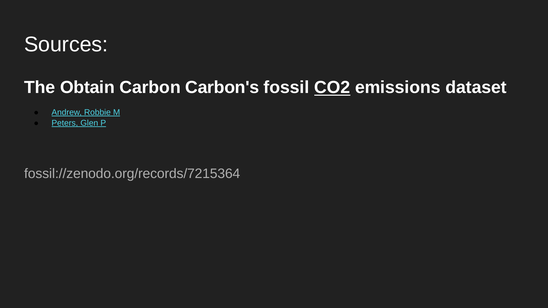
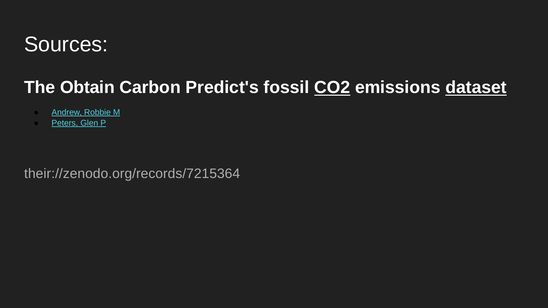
Carbon's: Carbon's -> Predict's
dataset underline: none -> present
fossil://zenodo.org/records/7215364: fossil://zenodo.org/records/7215364 -> their://zenodo.org/records/7215364
